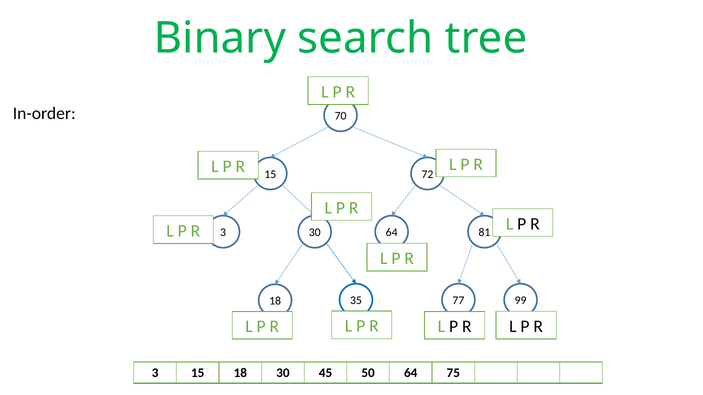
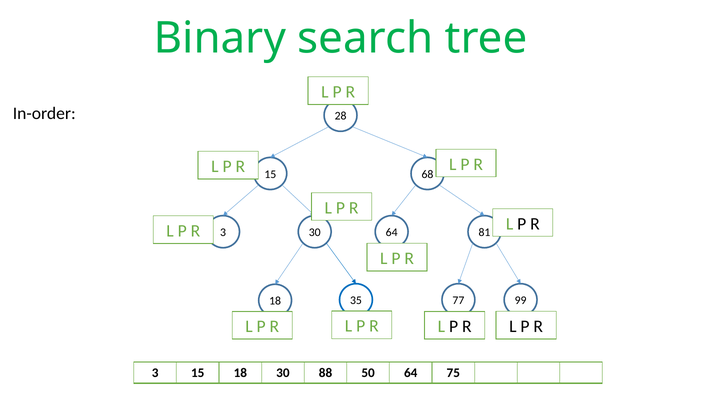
70: 70 -> 28
72: 72 -> 68
45: 45 -> 88
